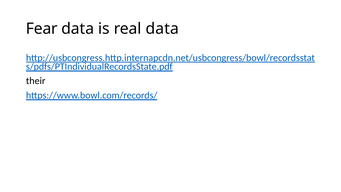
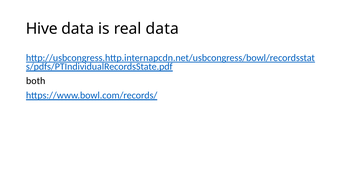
Fear: Fear -> Hive
their: their -> both
